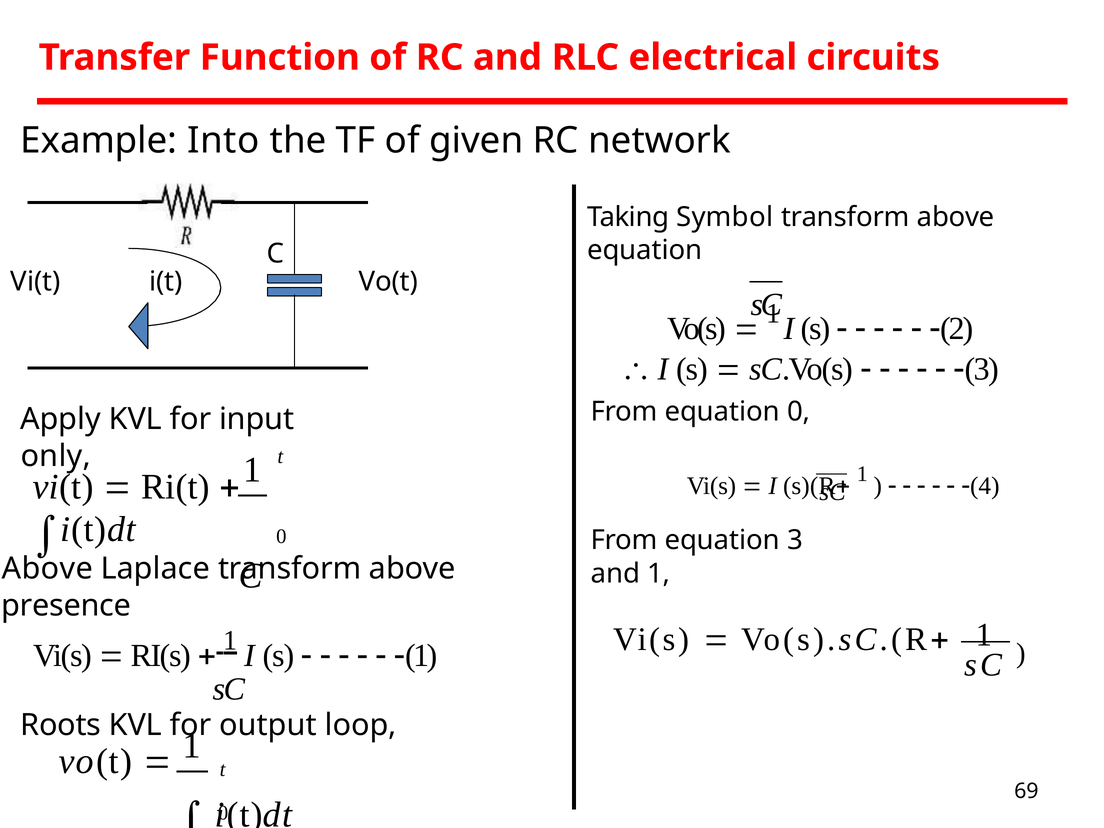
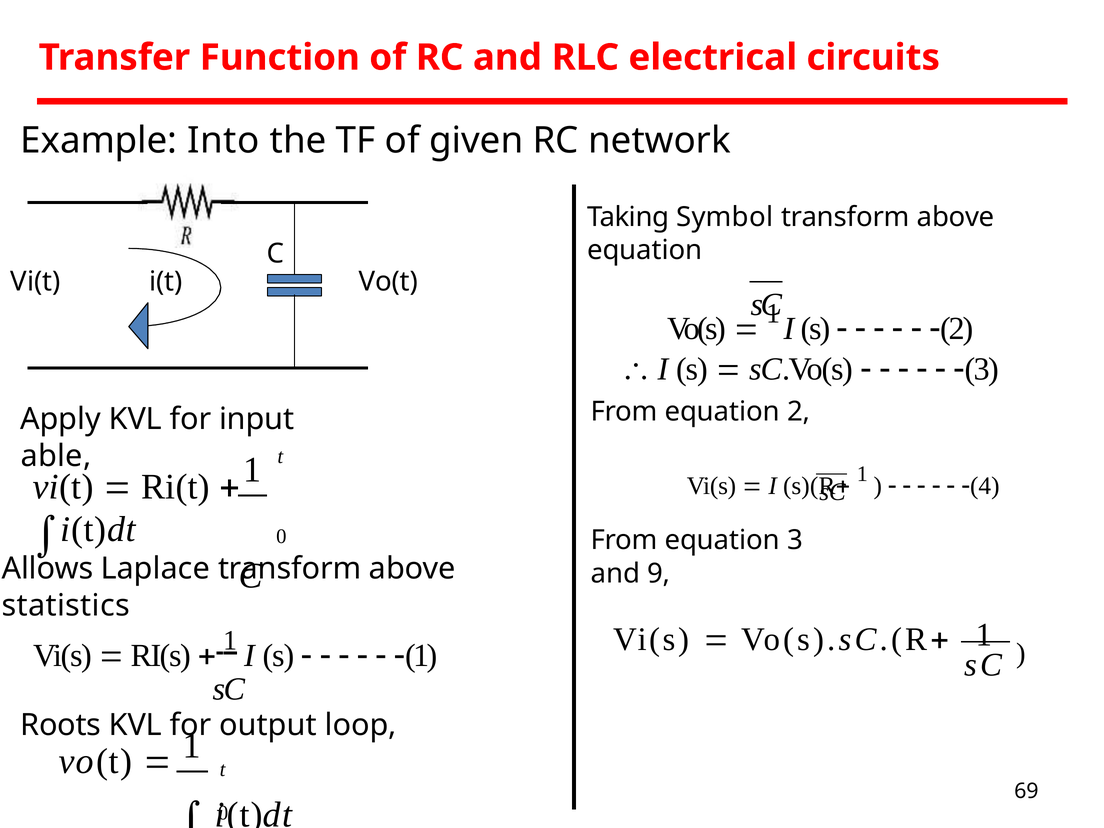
equation 0: 0 -> 2
only: only -> able
Above at (47, 569): Above -> Allows
and 1: 1 -> 9
presence: presence -> statistics
